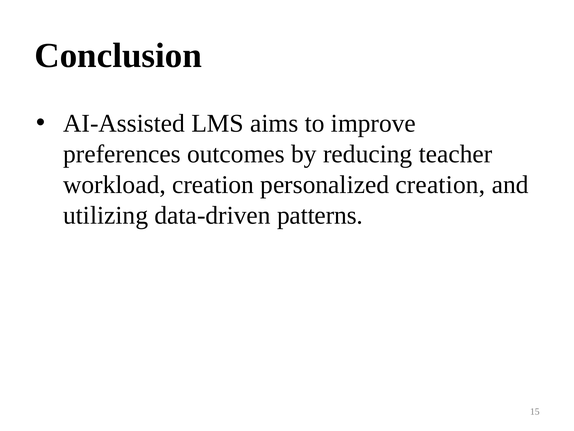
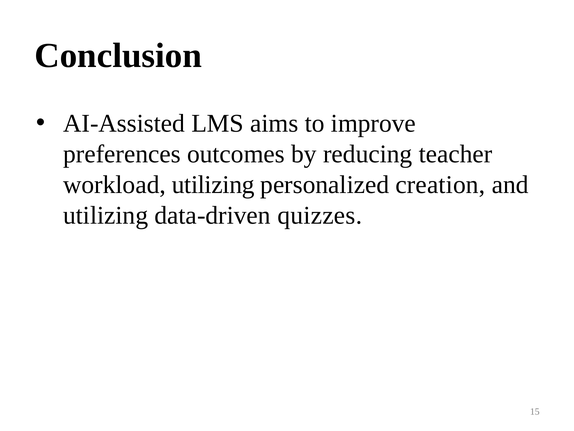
workload creation: creation -> utilizing
patterns: patterns -> quizzes
